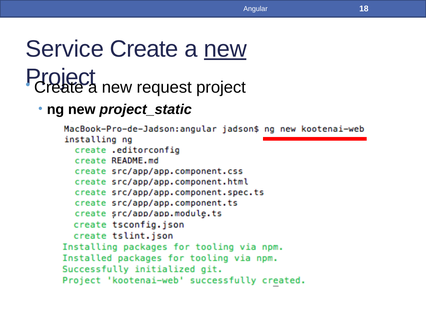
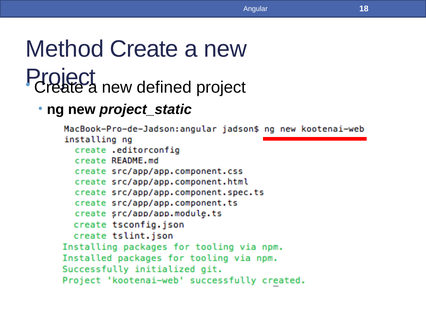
Service: Service -> Method
new at (225, 49) underline: present -> none
request: request -> defined
